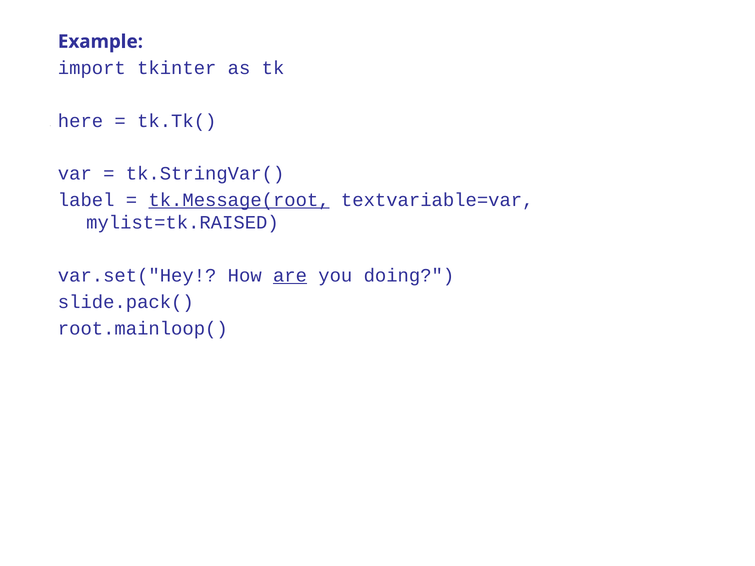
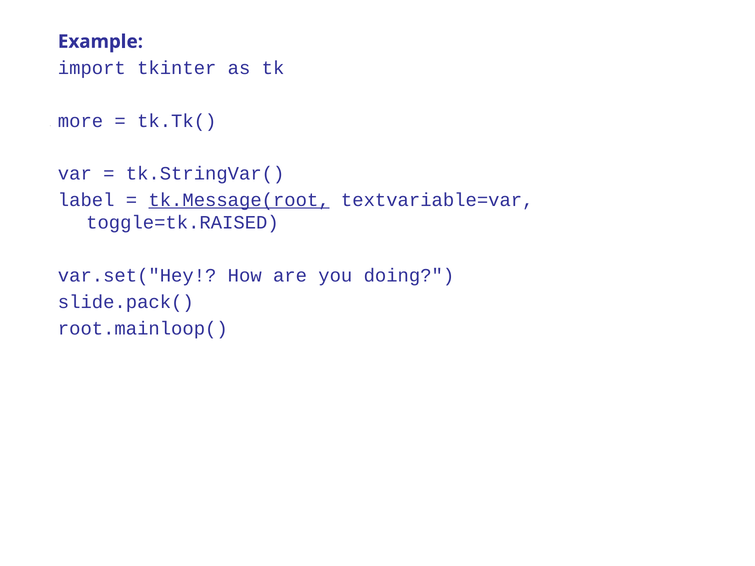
here: here -> more
mylist=tk.RAISED: mylist=tk.RAISED -> toggle=tk.RAISED
are underline: present -> none
